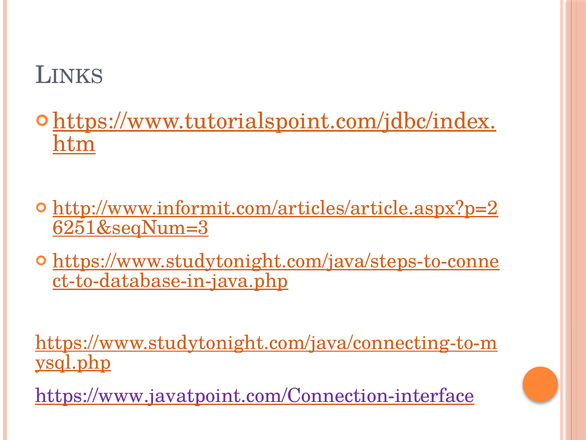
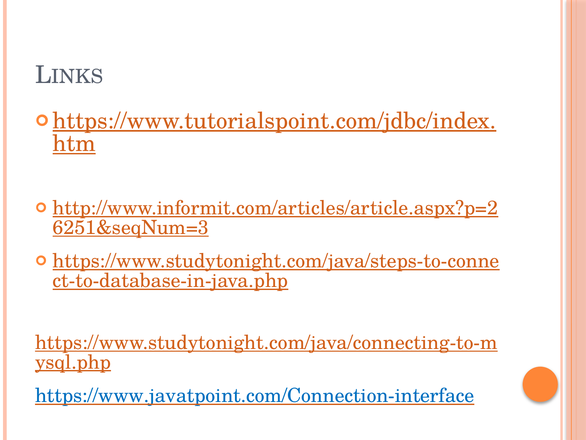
https://www.javatpoint.com/Connection-interface colour: purple -> blue
